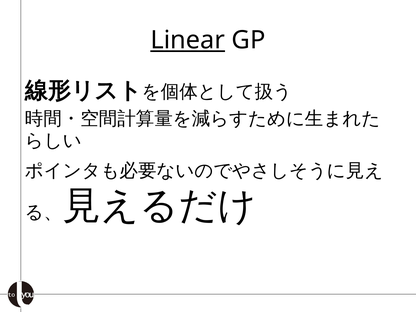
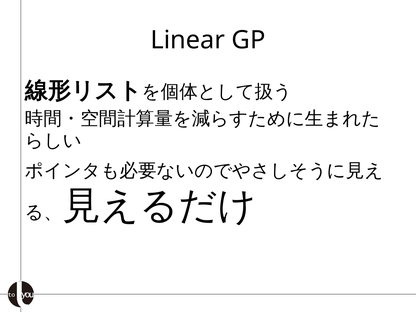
Linear underline: present -> none
